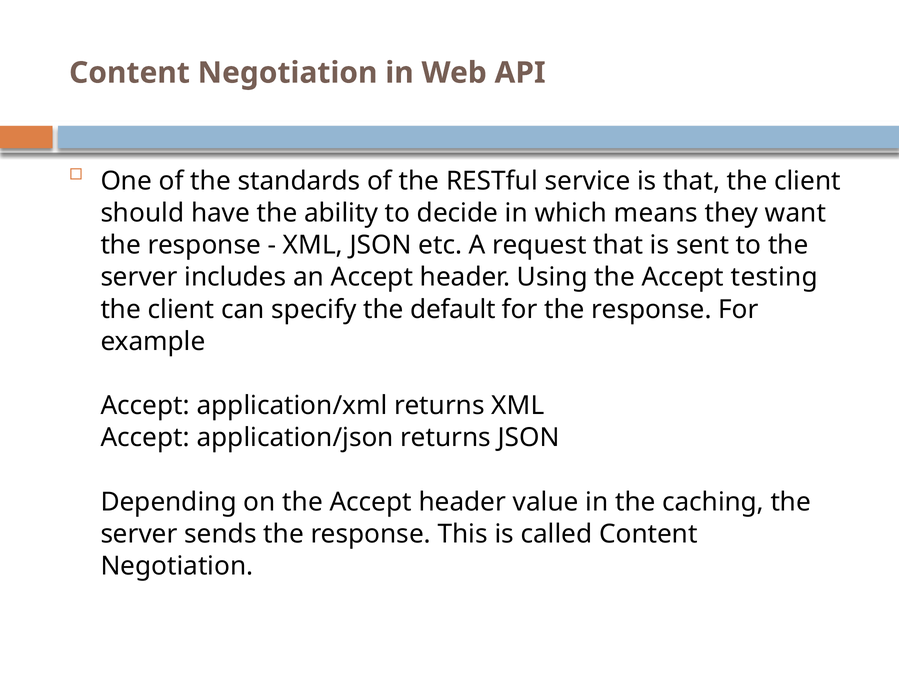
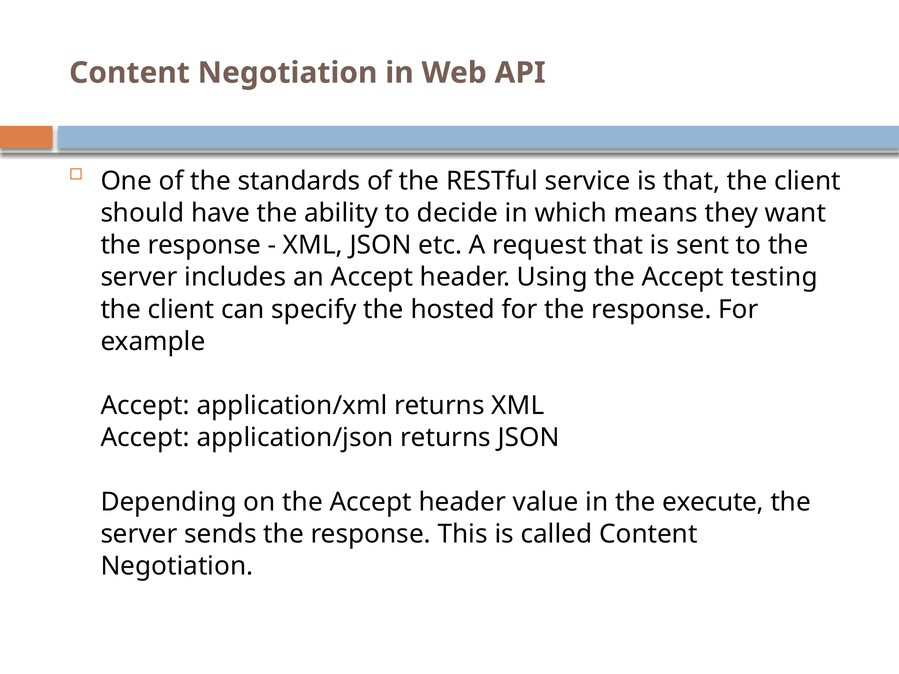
default: default -> hosted
caching: caching -> execute
